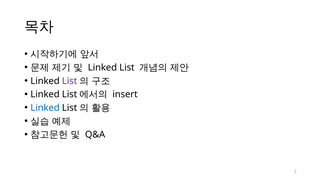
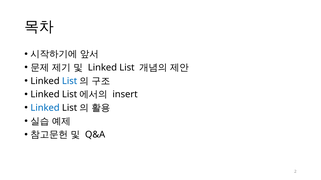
List at (70, 81) colour: purple -> blue
